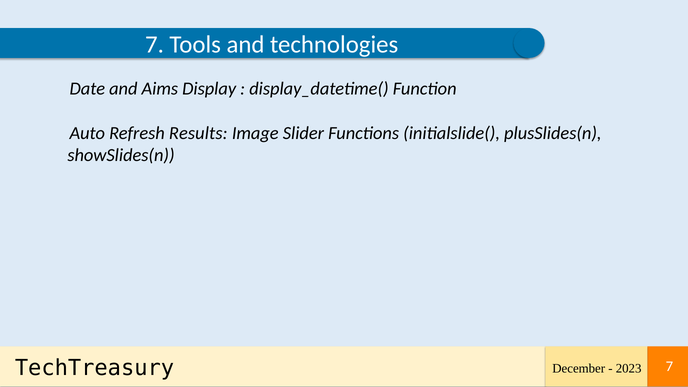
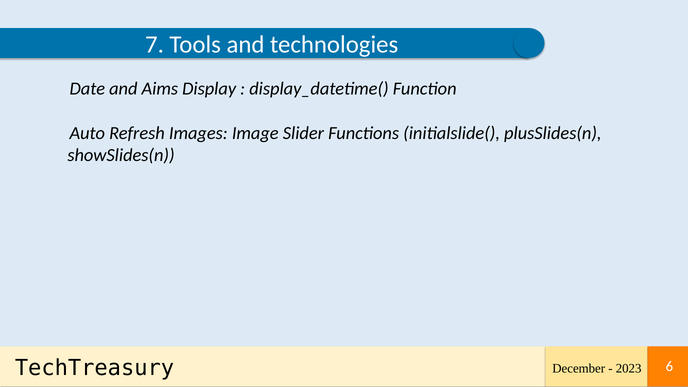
Results: Results -> Images
7 at (669, 367): 7 -> 6
